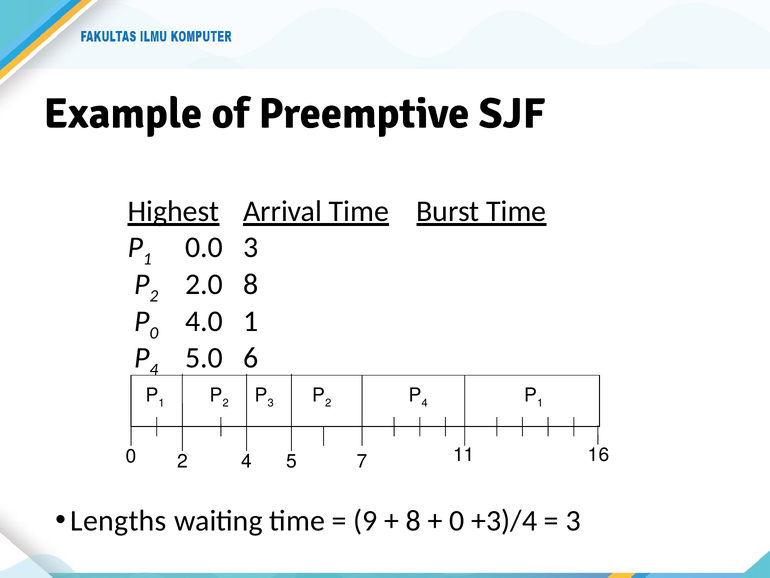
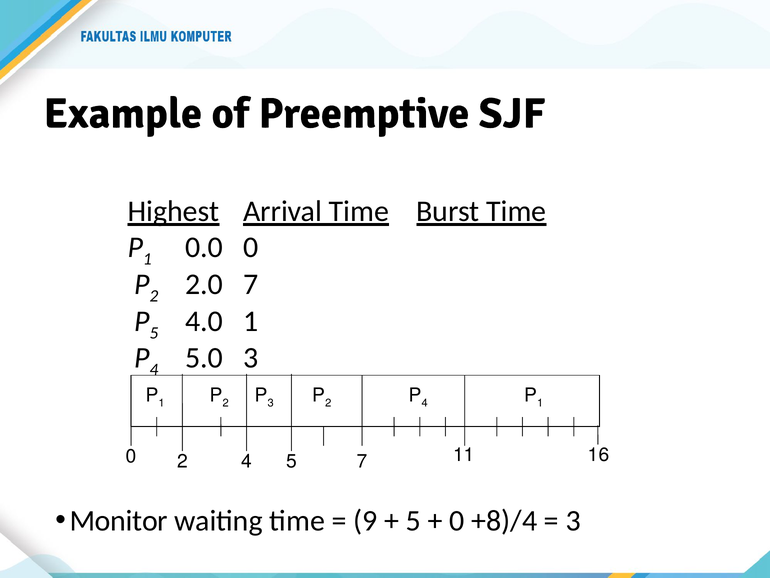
0.0 3: 3 -> 0
2.0 8: 8 -> 7
0 at (154, 333): 0 -> 5
5.0 6: 6 -> 3
Lengths: Lengths -> Monitor
8 at (413, 520): 8 -> 5
+3)/4: +3)/4 -> +8)/4
